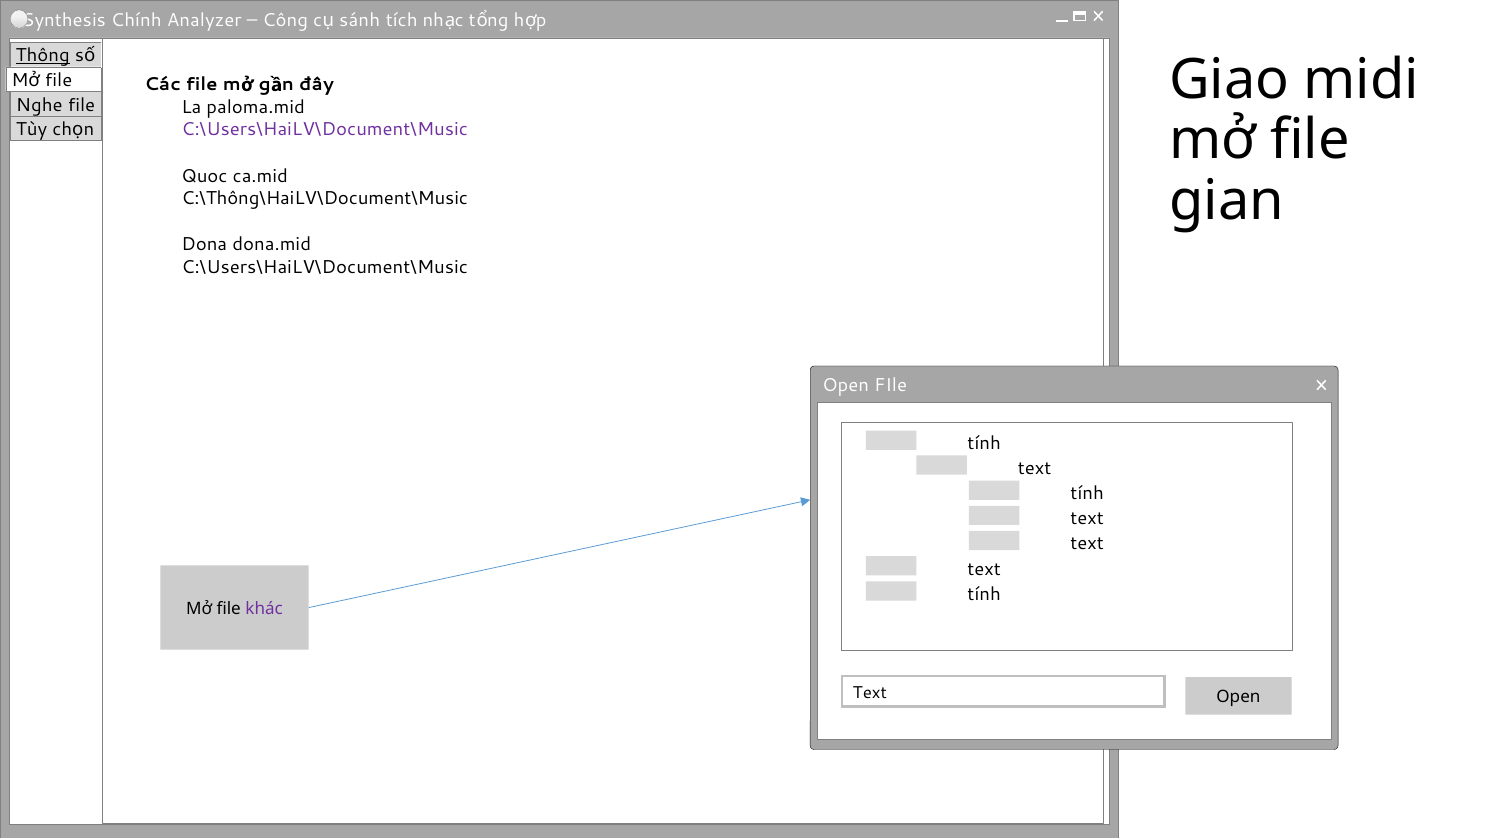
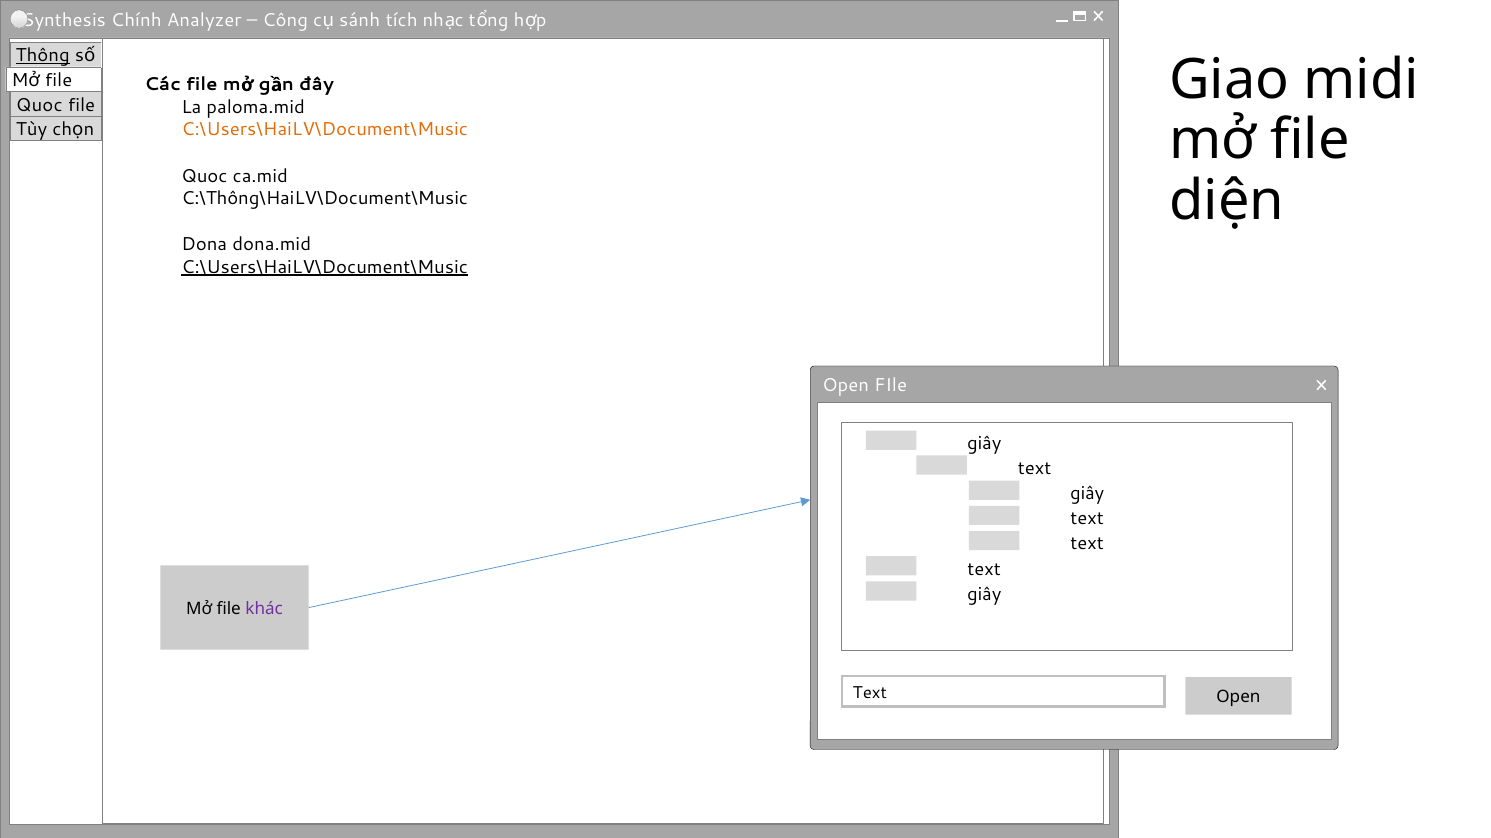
Nghe at (39, 105): Nghe -> Quoc
C:\Users\HaiLV\Document\Music at (325, 130) colour: purple -> orange
gian: gian -> diện
C:\Users\HaiLV\Document\Music at (325, 267) underline: none -> present
tính at (984, 444): tính -> giây
tính at (1087, 494): tính -> giây
tính at (984, 595): tính -> giây
